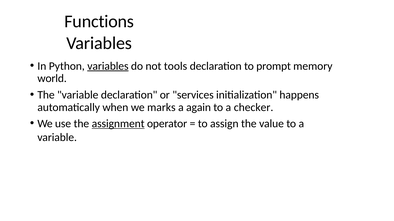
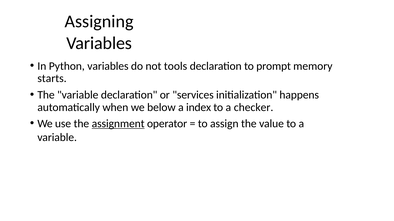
Functions: Functions -> Assigning
variables at (108, 66) underline: present -> none
world: world -> starts
marks: marks -> below
again: again -> index
